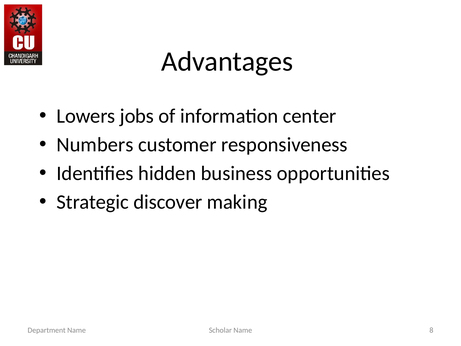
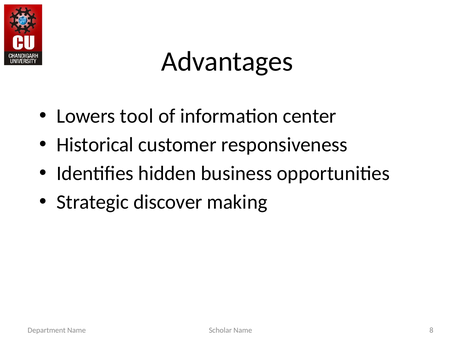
jobs: jobs -> tool
Numbers: Numbers -> Historical
